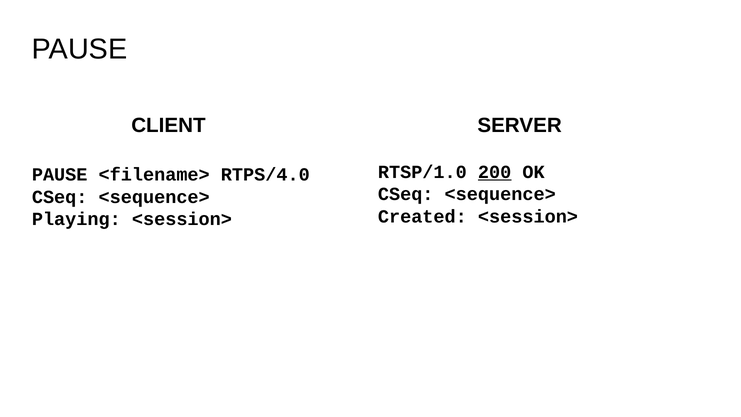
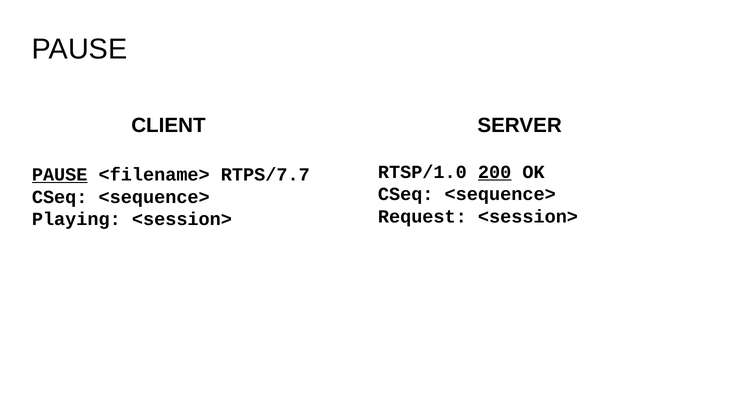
PAUSE at (60, 175) underline: none -> present
RTPS/4.0: RTPS/4.0 -> RTPS/7.7
Created: Created -> Request
